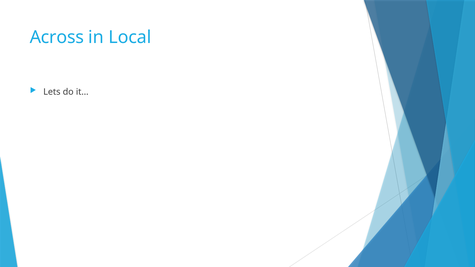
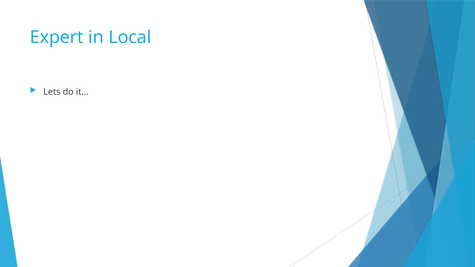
Across: Across -> Expert
